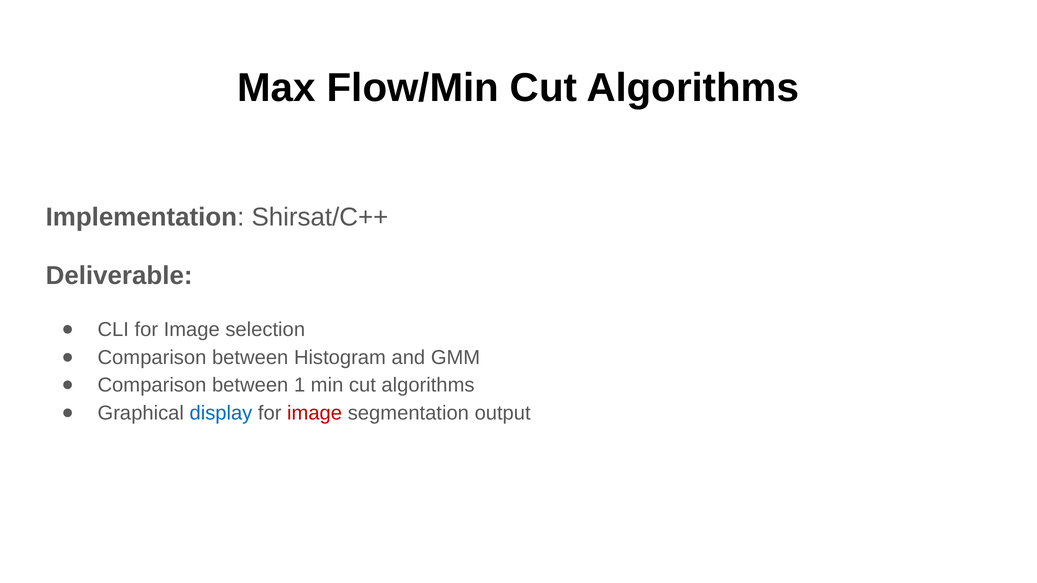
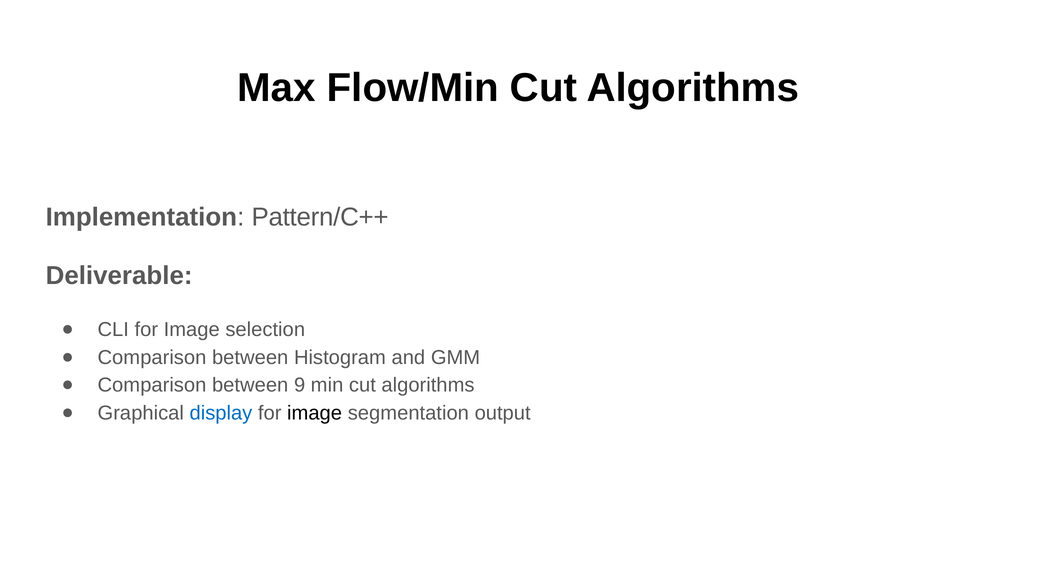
Shirsat/C++: Shirsat/C++ -> Pattern/C++
1: 1 -> 9
image at (315, 413) colour: red -> black
